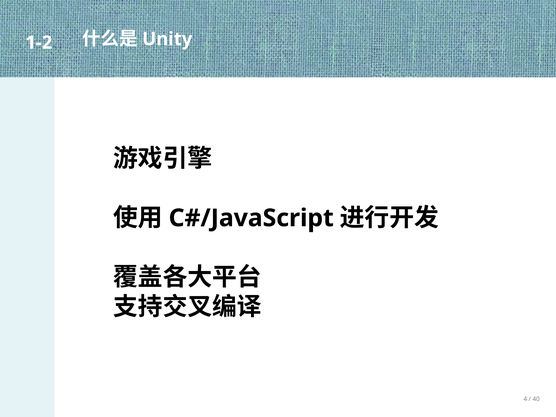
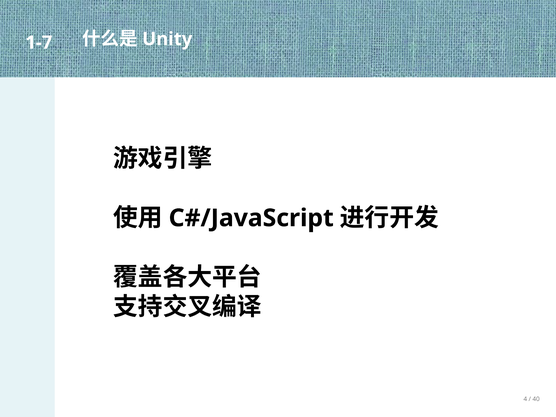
1-2: 1-2 -> 1-7
